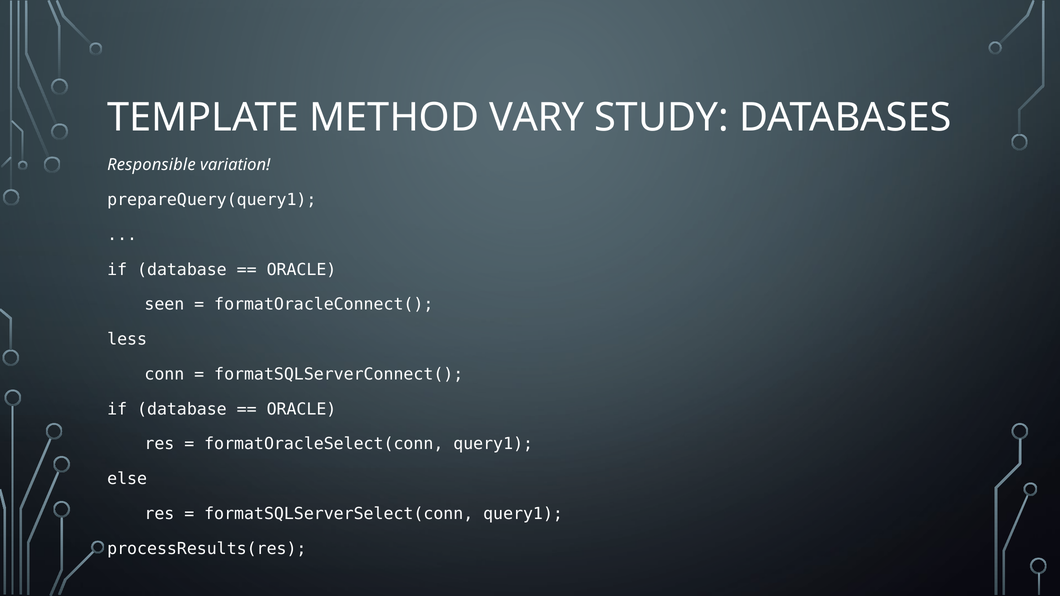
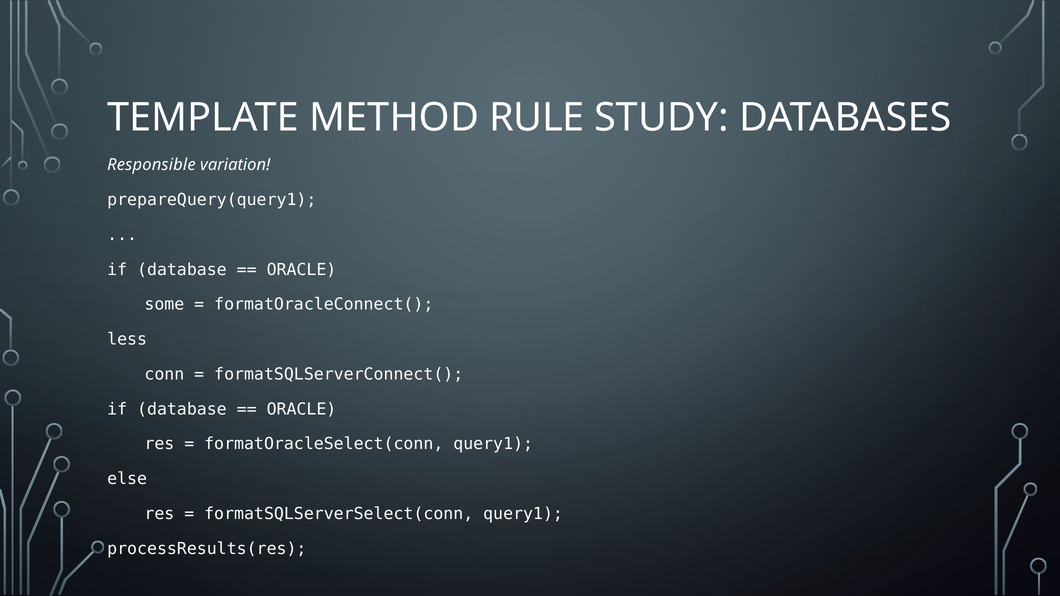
VARY: VARY -> RULE
seen: seen -> some
